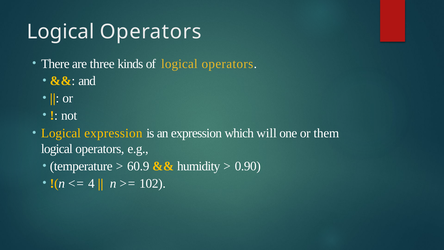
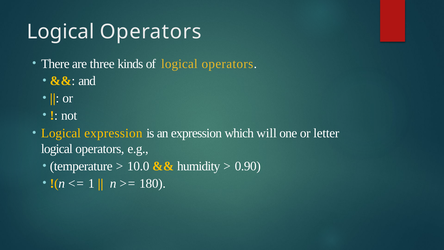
them: them -> letter
60.9: 60.9 -> 10.0
4: 4 -> 1
102: 102 -> 180
